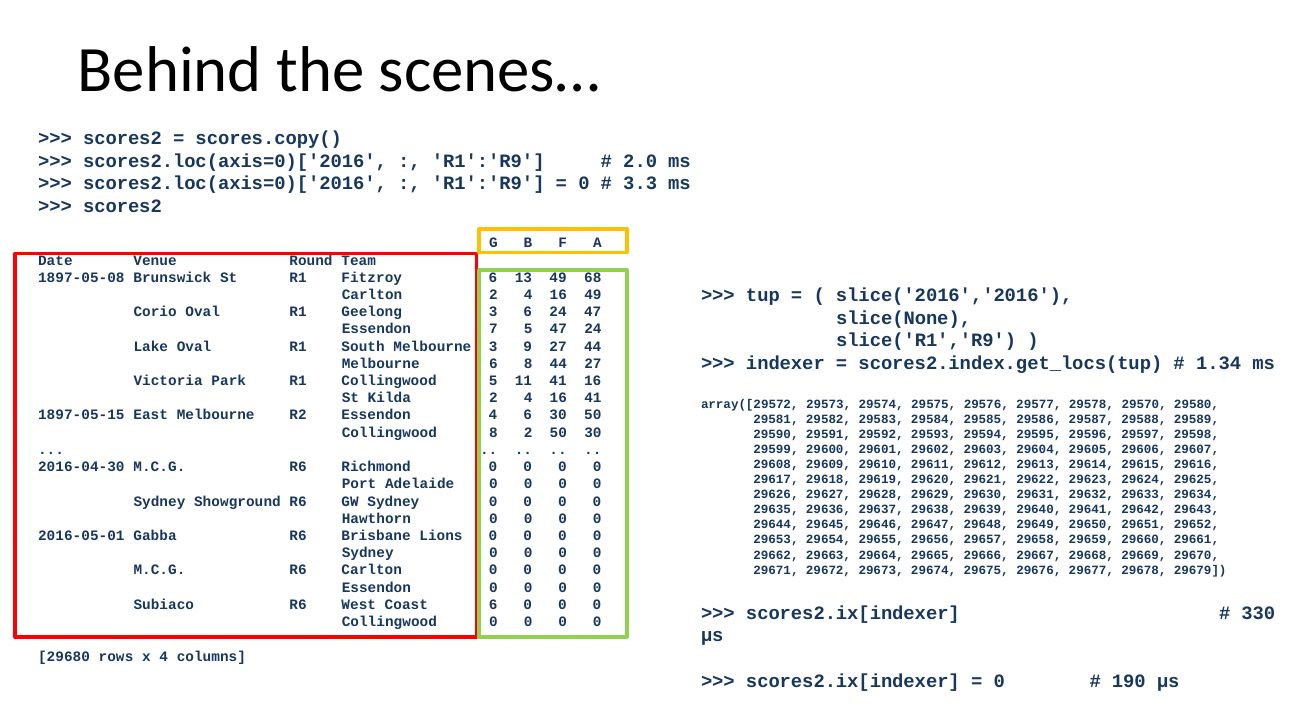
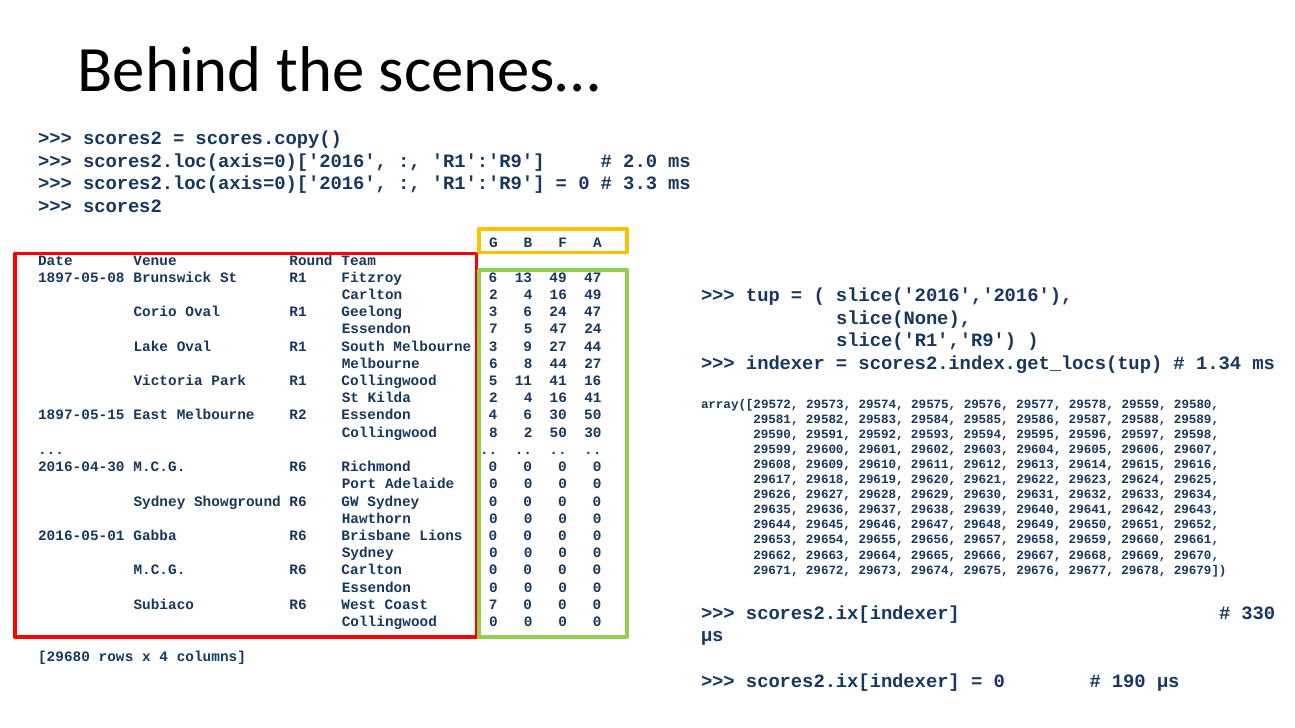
49 68: 68 -> 47
29570: 29570 -> 29559
Coast 6: 6 -> 7
